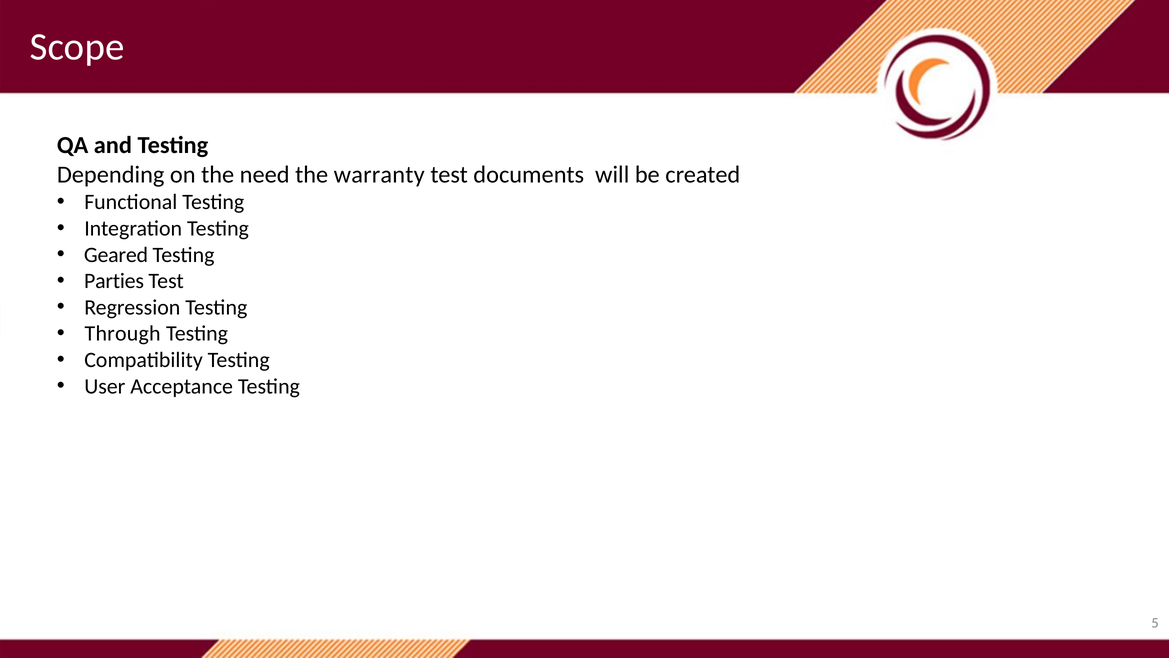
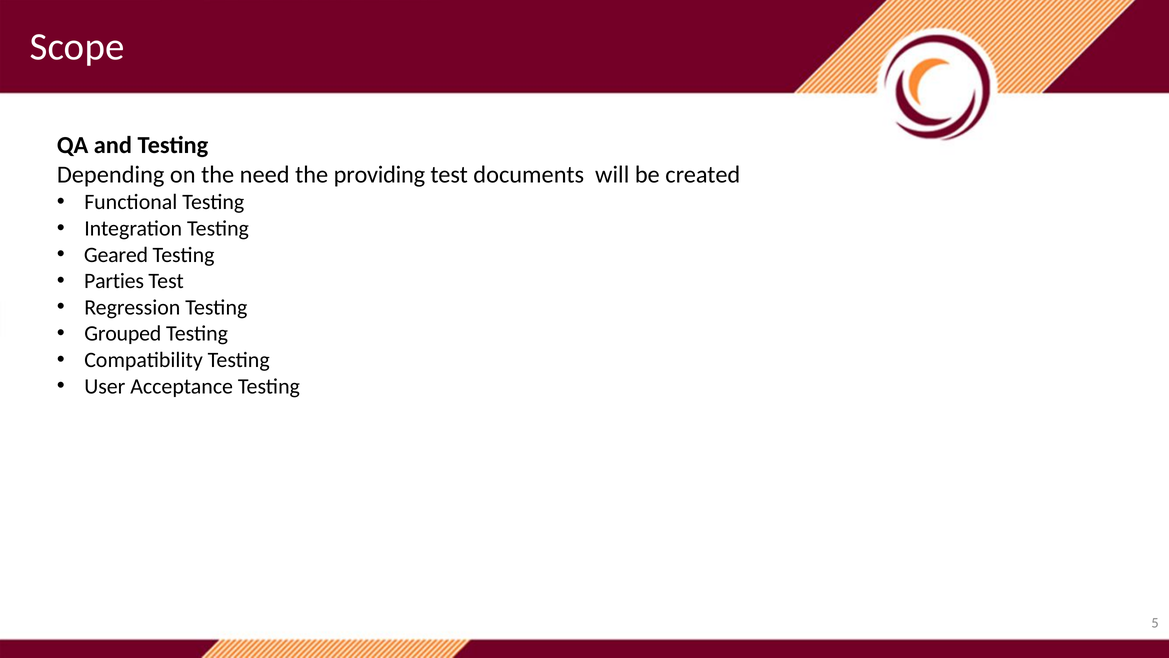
warranty: warranty -> providing
Through: Through -> Grouped
